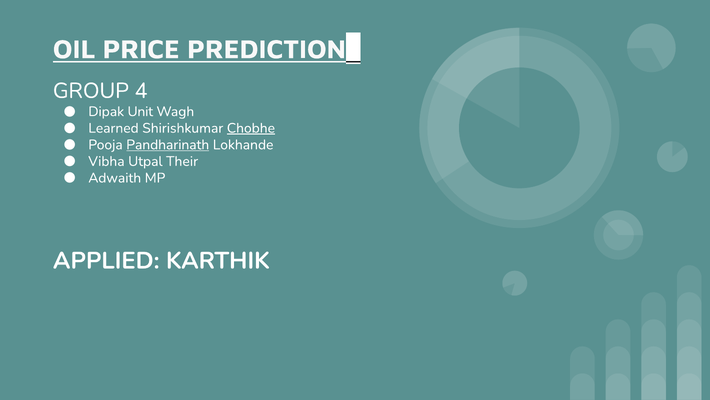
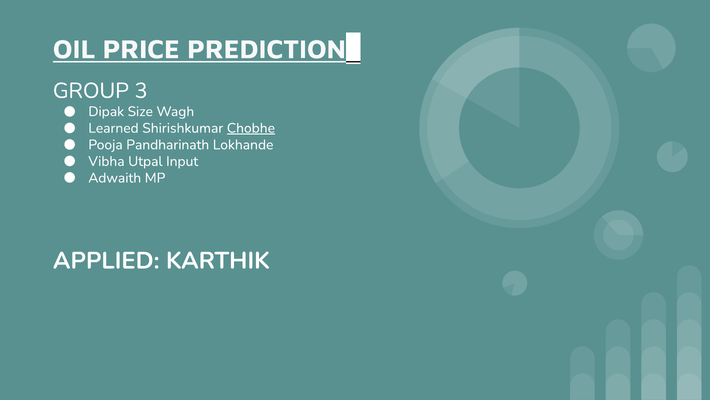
4: 4 -> 3
Unit: Unit -> Size
Pandharinath underline: present -> none
Their: Their -> Input
